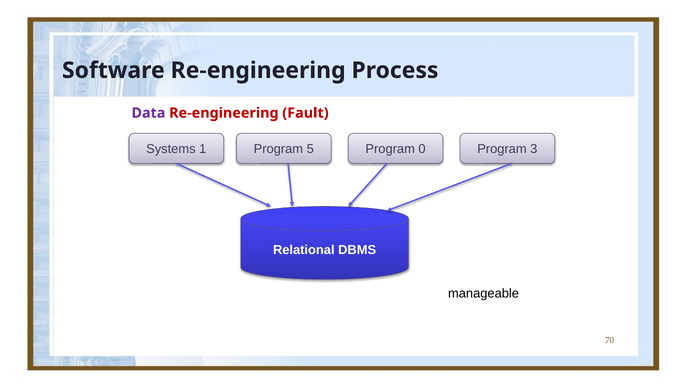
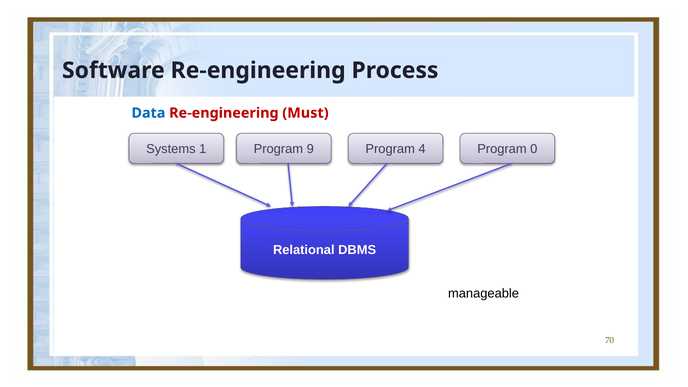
Data colour: purple -> blue
Fault: Fault -> Must
5: 5 -> 9
0: 0 -> 4
3: 3 -> 0
